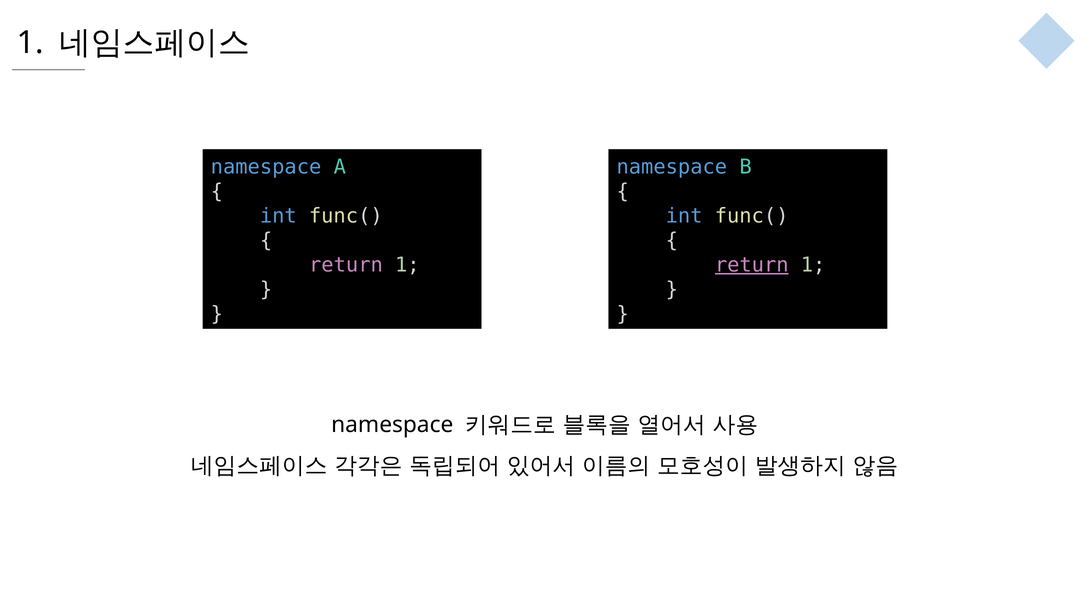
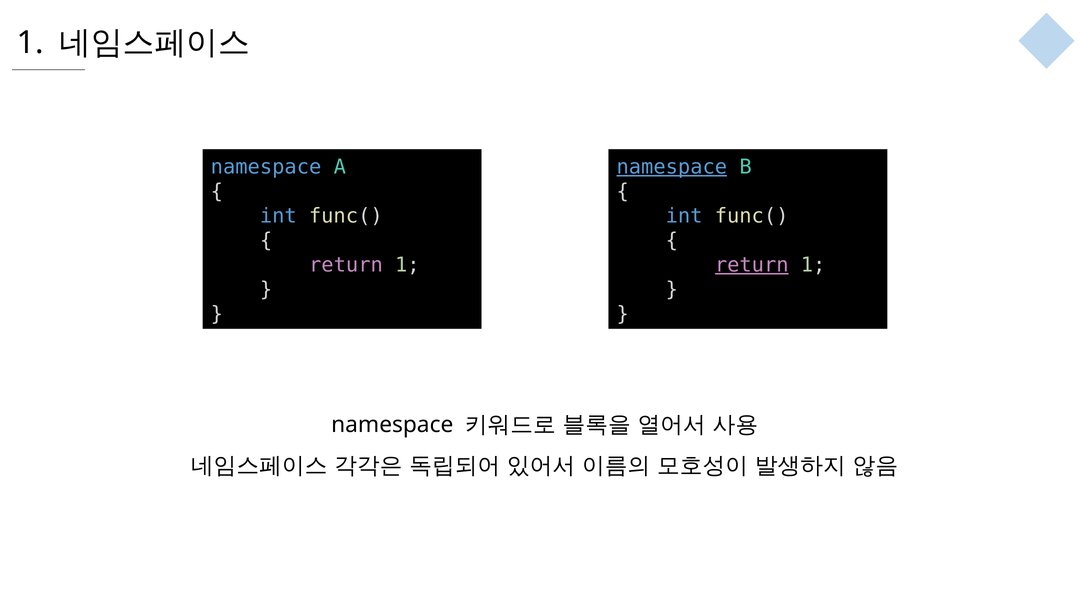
namespace at (672, 167) underline: none -> present
